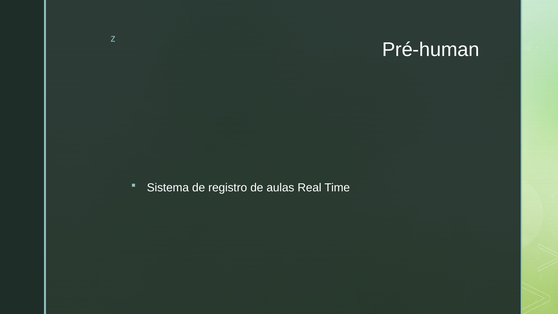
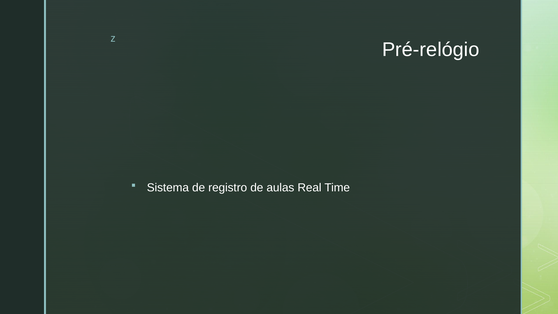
Pré-human: Pré-human -> Pré-relógio
